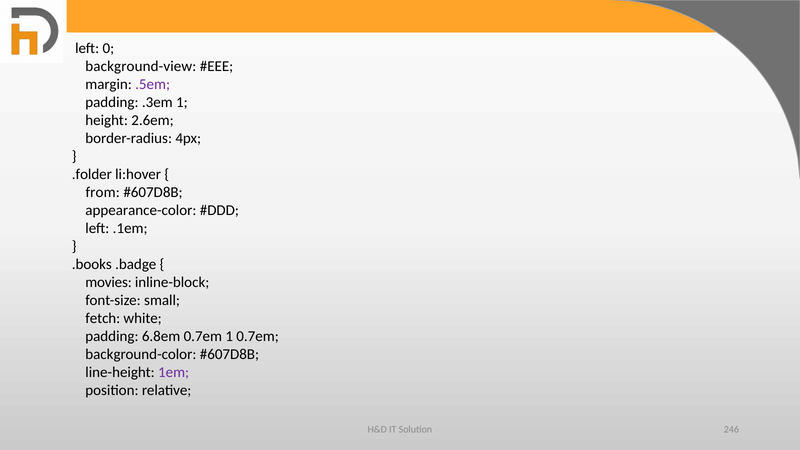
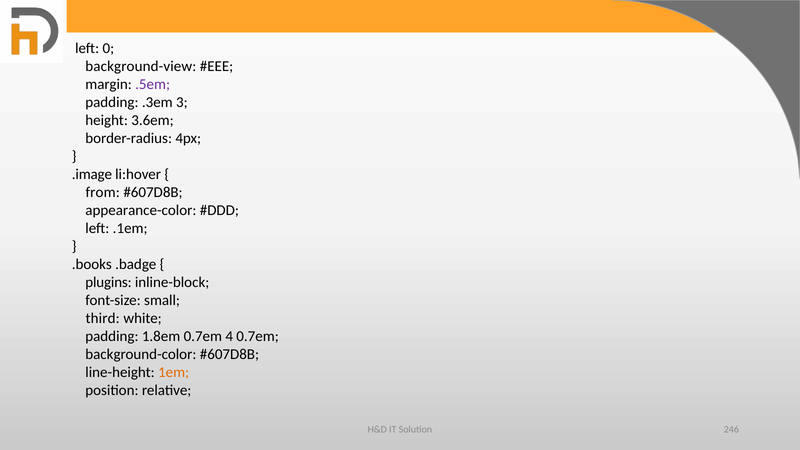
.3em 1: 1 -> 3
2.6em: 2.6em -> 3.6em
.folder: .folder -> .image
movies: movies -> plugins
fetch: fetch -> third
6.8em: 6.8em -> 1.8em
0.7em 1: 1 -> 4
1em colour: purple -> orange
